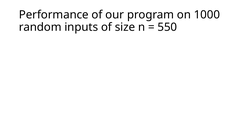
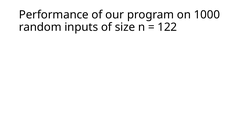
550: 550 -> 122
